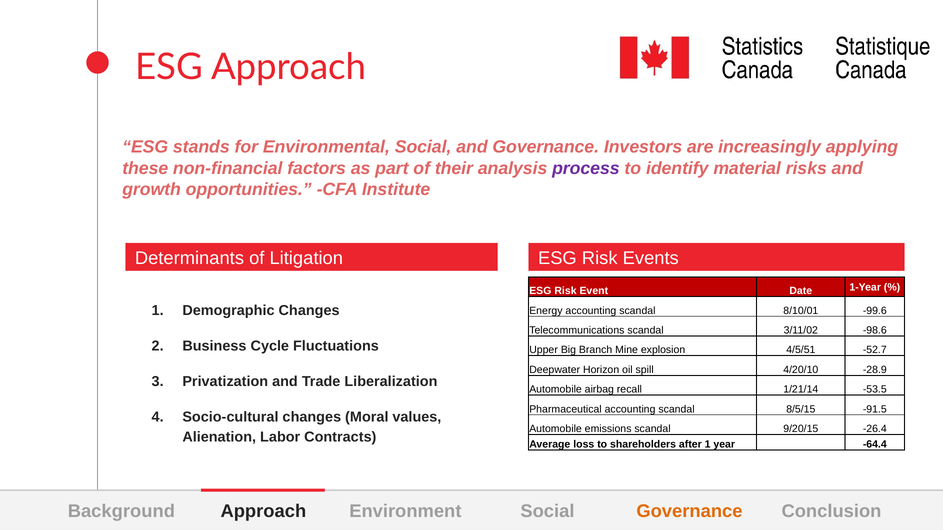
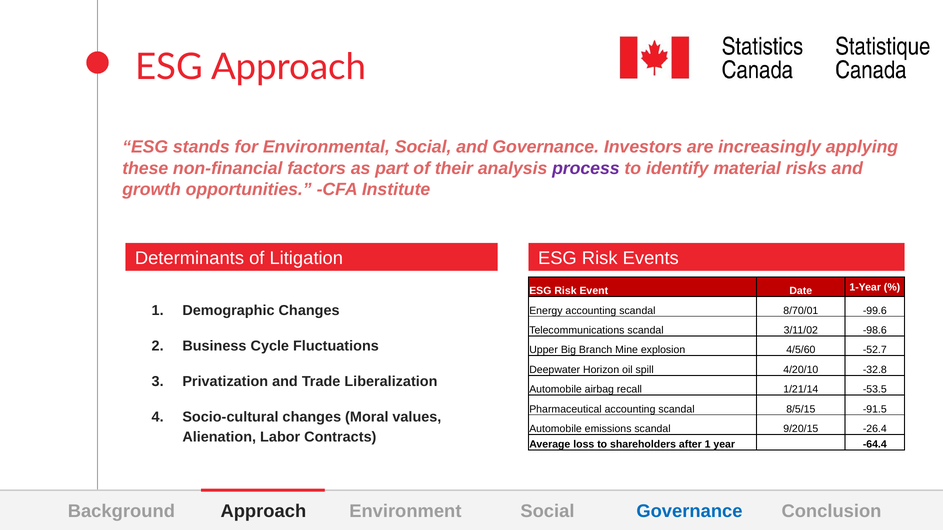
8/10/01: 8/10/01 -> 8/70/01
4/5/51: 4/5/51 -> 4/5/60
-28.9: -28.9 -> -32.8
Governance at (689, 512) colour: orange -> blue
